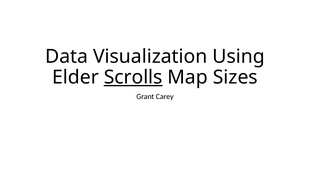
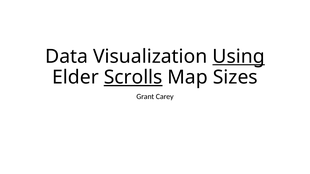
Using underline: none -> present
